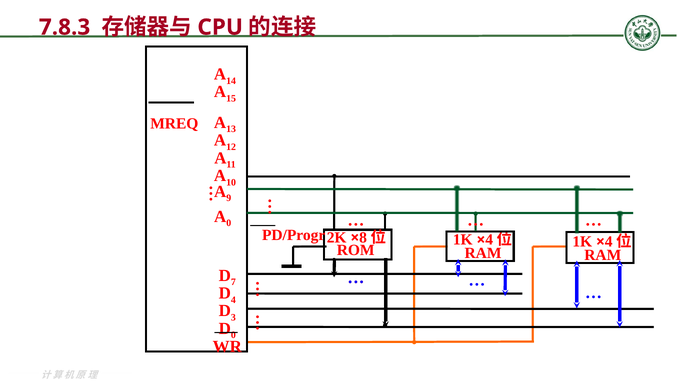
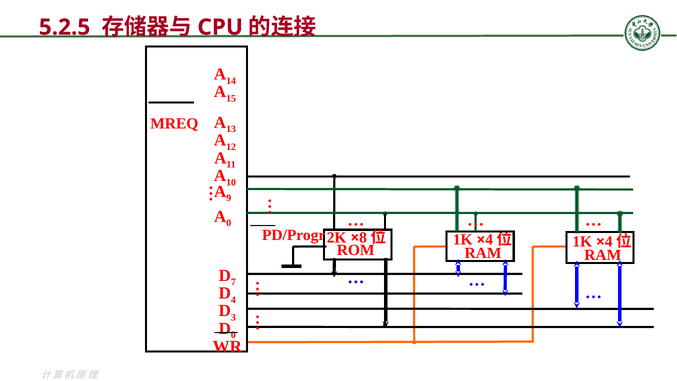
7.8.3: 7.8.3 -> 5.2.5
